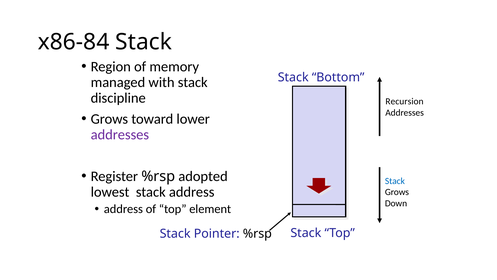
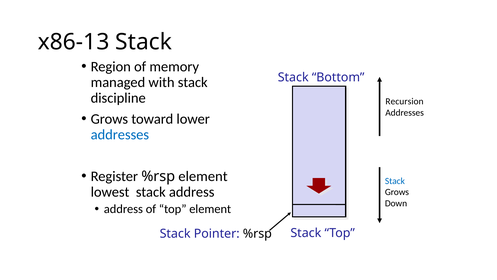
x86-84: x86-84 -> x86-13
addresses at (120, 134) colour: purple -> blue
%rsp adopted: adopted -> element
